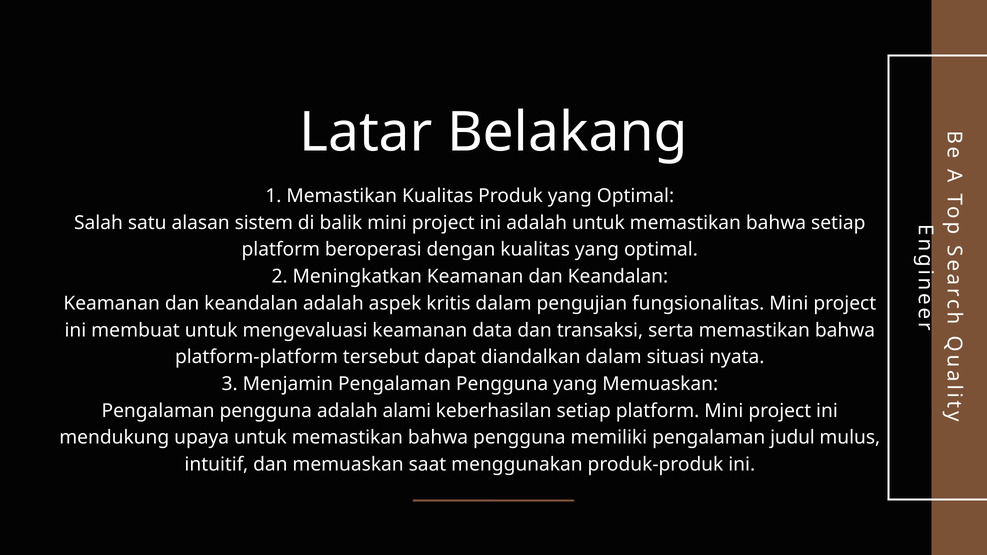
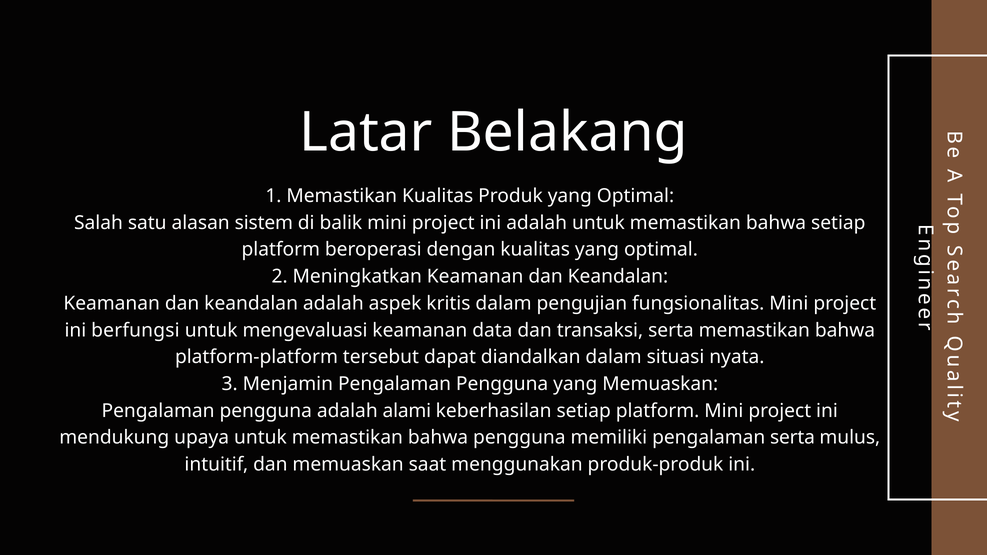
membuat: membuat -> berfungsi
pengalaman judul: judul -> serta
